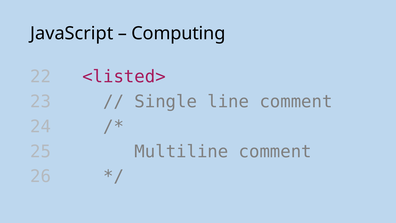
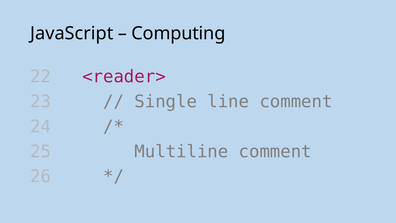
<listed>: <listed> -> <reader>
